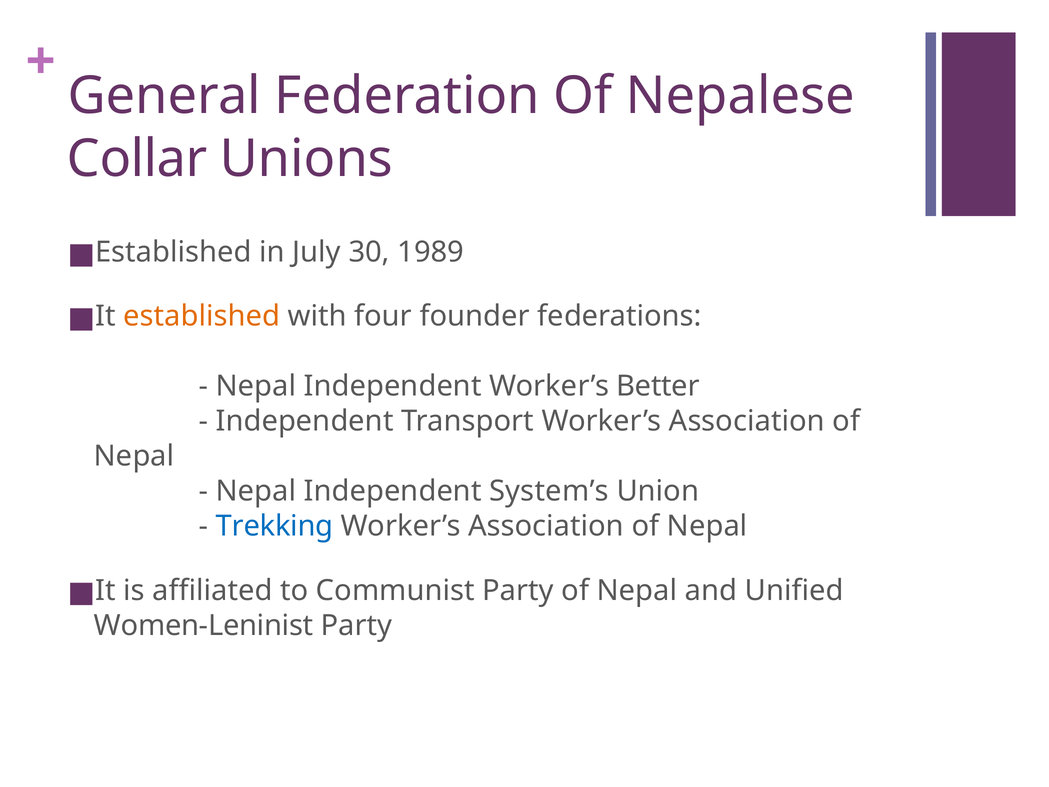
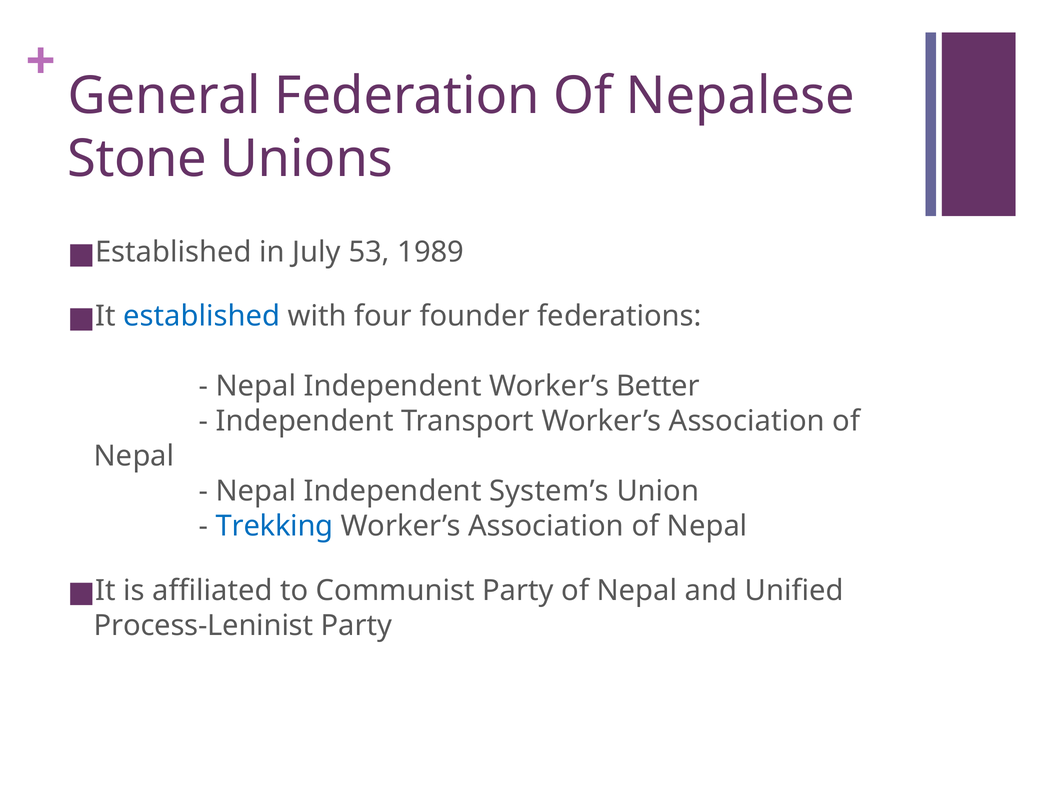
Collar: Collar -> Stone
30: 30 -> 53
established at (202, 316) colour: orange -> blue
Women-Leninist: Women-Leninist -> Process-Leninist
